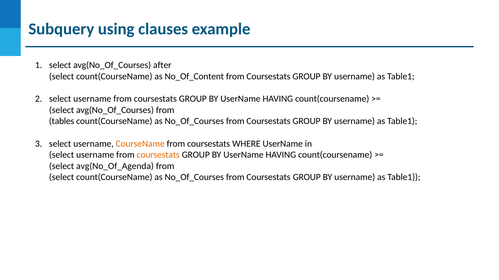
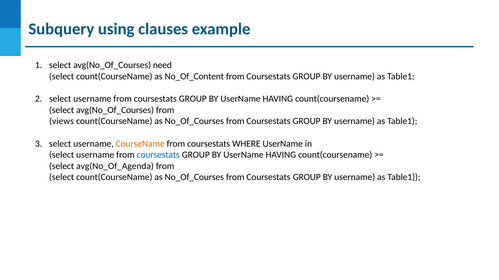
after: after -> need
tables: tables -> views
coursestats at (158, 155) colour: orange -> blue
